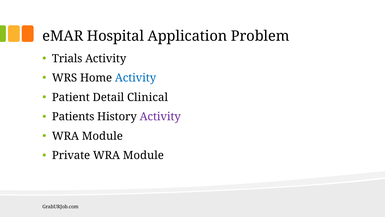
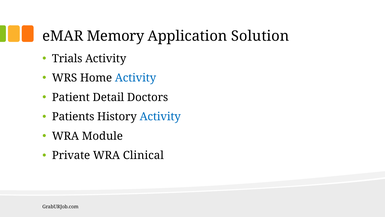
Hospital: Hospital -> Memory
Problem: Problem -> Solution
Clinical: Clinical -> Doctors
Activity at (160, 117) colour: purple -> blue
Module at (143, 155): Module -> Clinical
